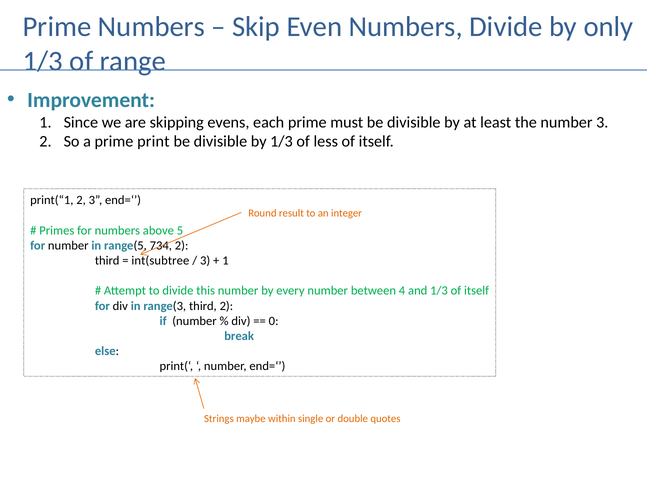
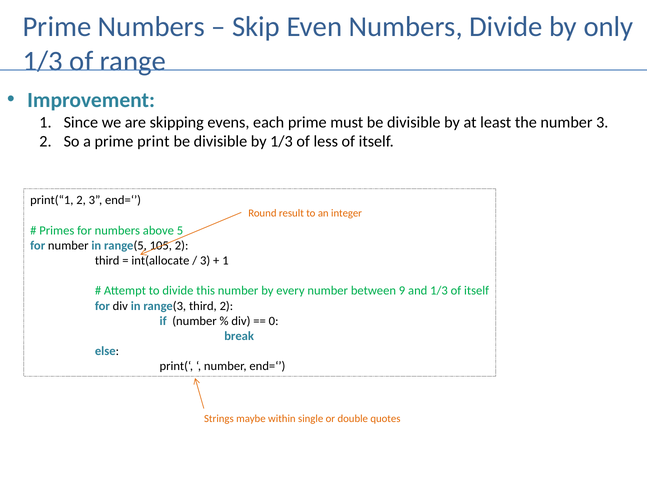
734: 734 -> 105
int(subtree: int(subtree -> int(allocate
4: 4 -> 9
